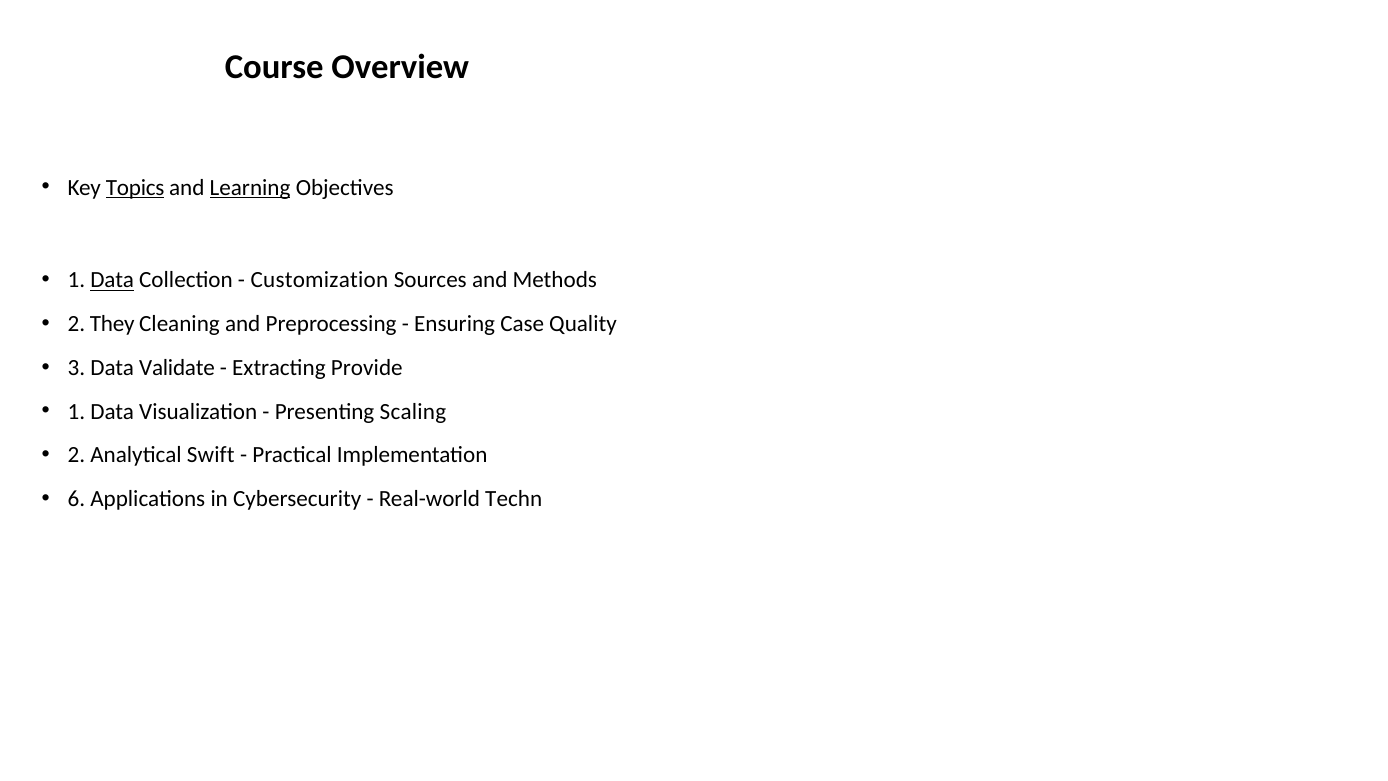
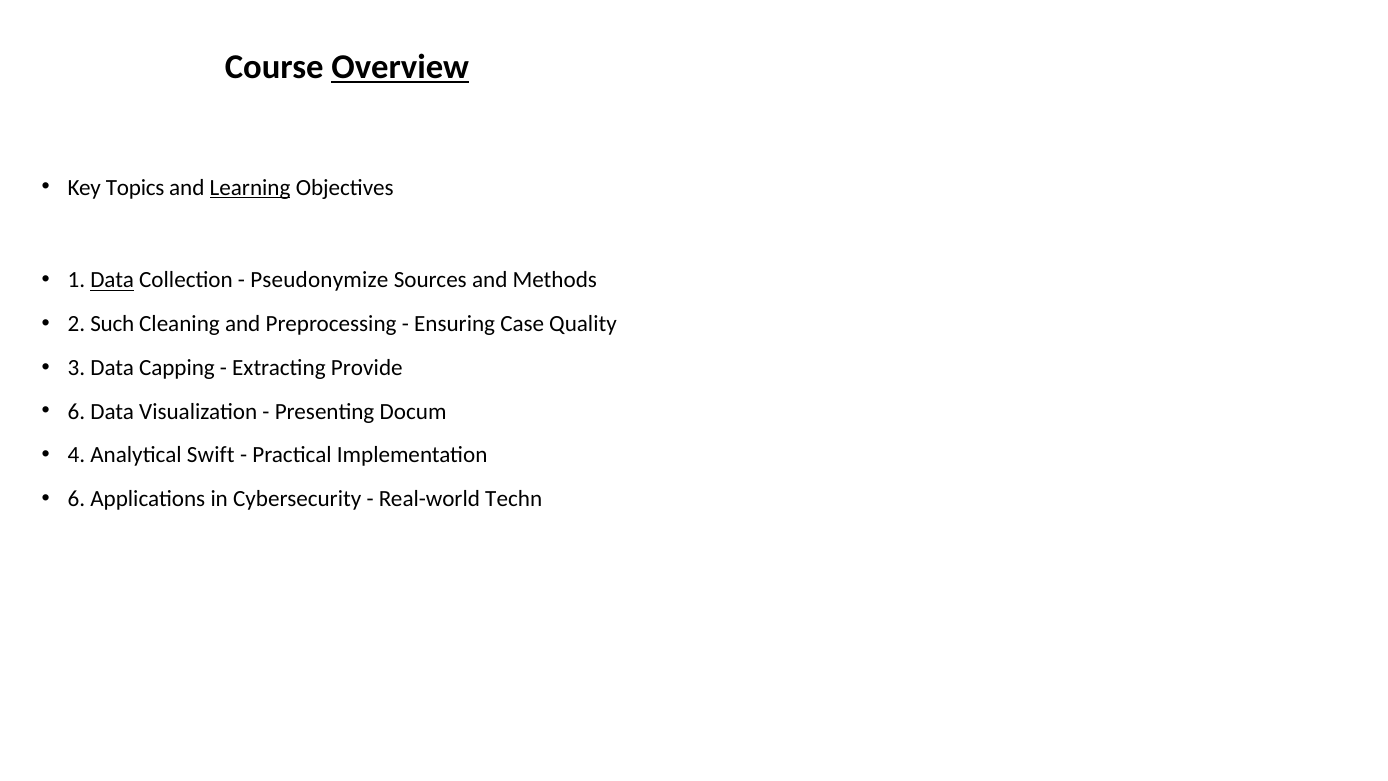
Overview underline: none -> present
Topics underline: present -> none
Customization: Customization -> Pseudonymize
They: They -> Such
Validate: Validate -> Capping
1 at (76, 411): 1 -> 6
Scaling: Scaling -> Docum
2 at (76, 455): 2 -> 4
